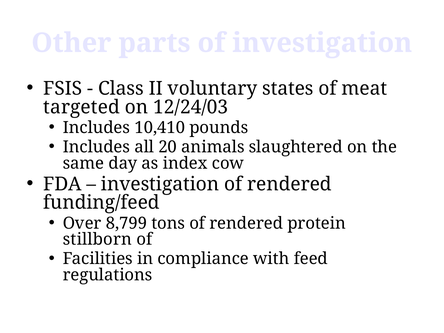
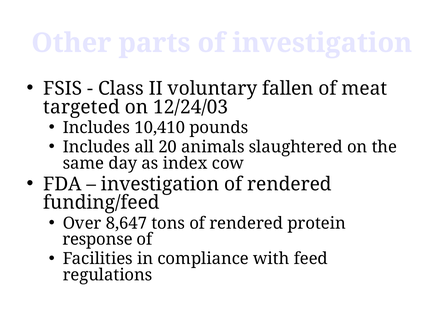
states: states -> fallen
8,799: 8,799 -> 8,647
stillborn: stillborn -> response
